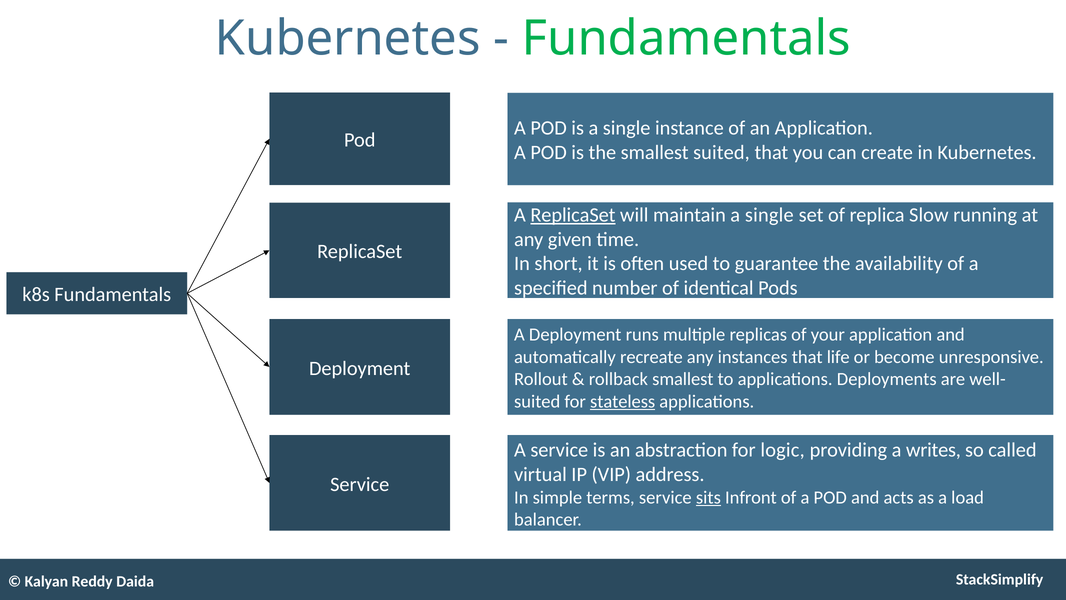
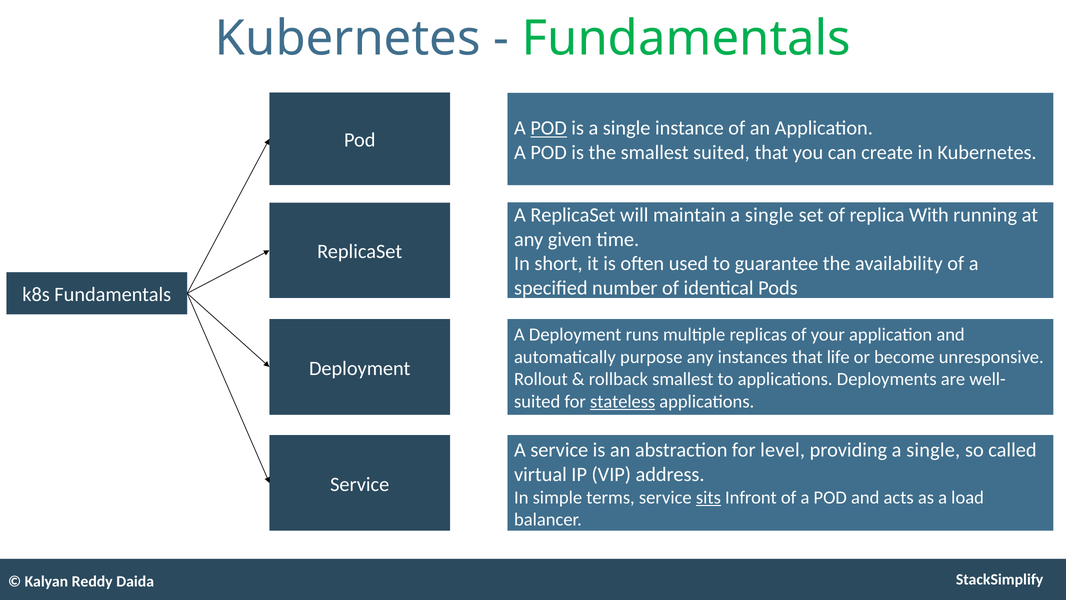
POD at (549, 128) underline: none -> present
ReplicaSet at (573, 215) underline: present -> none
Slow: Slow -> With
recreate: recreate -> purpose
logic: logic -> level
providing a writes: writes -> single
